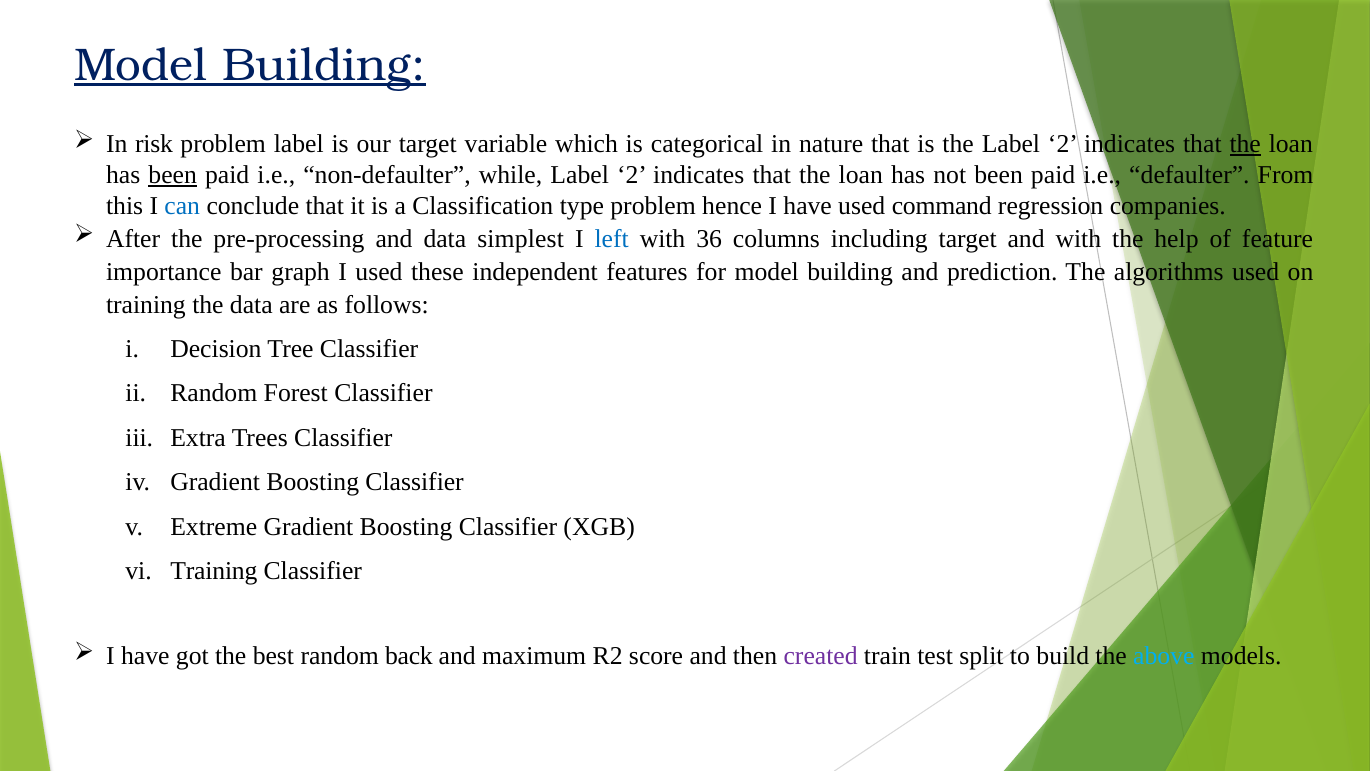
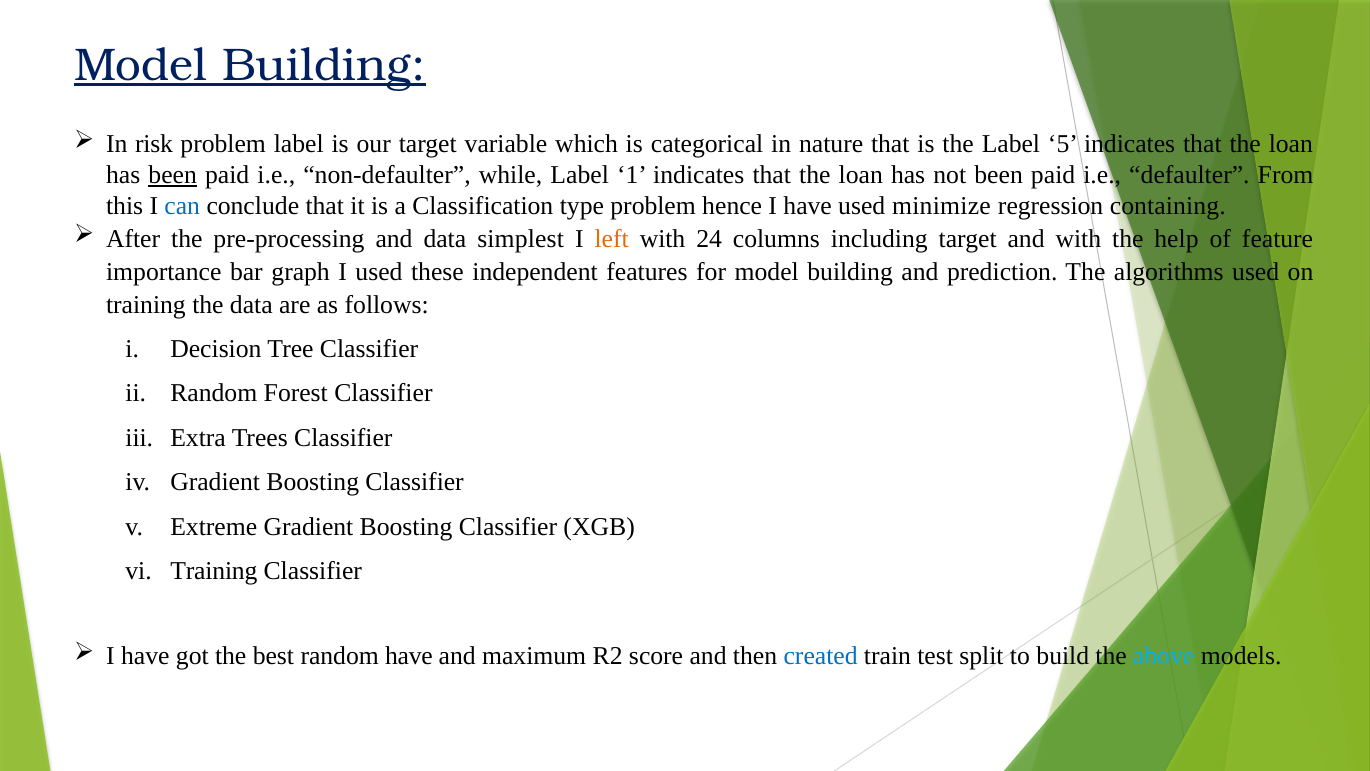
the Label 2: 2 -> 5
the at (1245, 144) underline: present -> none
while Label 2: 2 -> 1
command: command -> minimize
companies: companies -> containing
left colour: blue -> orange
36: 36 -> 24
random back: back -> have
created colour: purple -> blue
